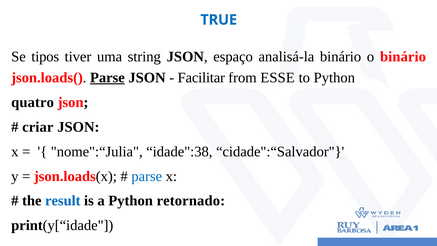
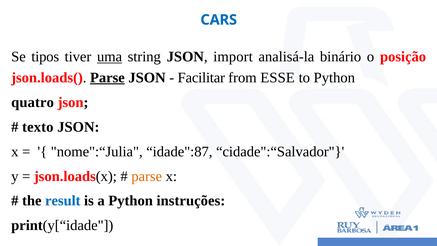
TRUE: TRUE -> CARS
uma underline: none -> present
espaço: espaço -> import
o binário: binário -> posição
criar: criar -> texto
idade":38: idade":38 -> idade":87
parse at (147, 176) colour: blue -> orange
retornado: retornado -> instruções
